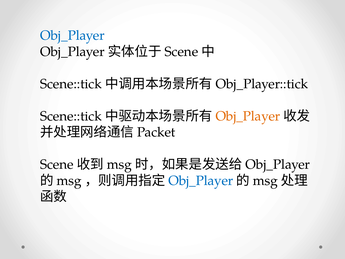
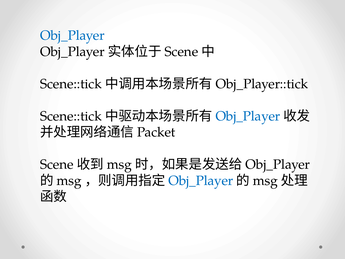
Obj_Player at (248, 116) colour: orange -> blue
